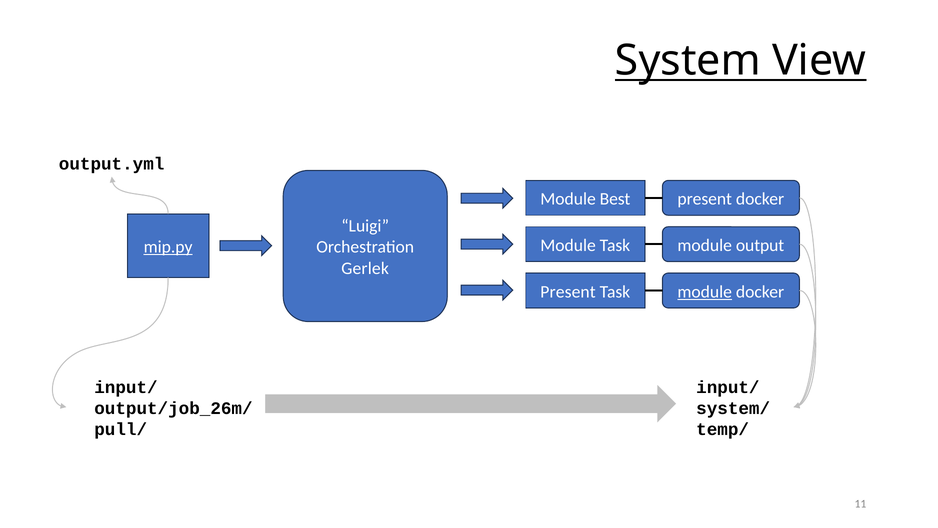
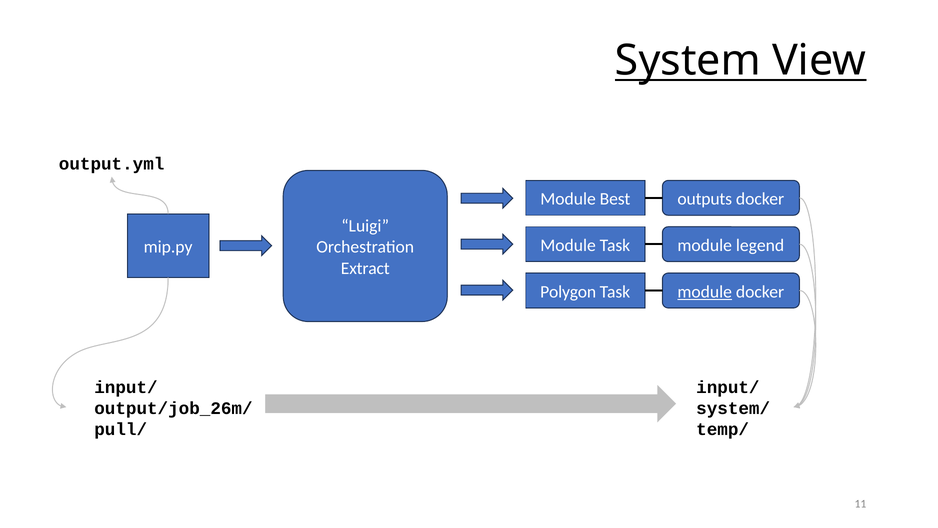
present at (705, 199): present -> outputs
output: output -> legend
mip.py underline: present -> none
Gerlek: Gerlek -> Extract
Present at (568, 292): Present -> Polygon
